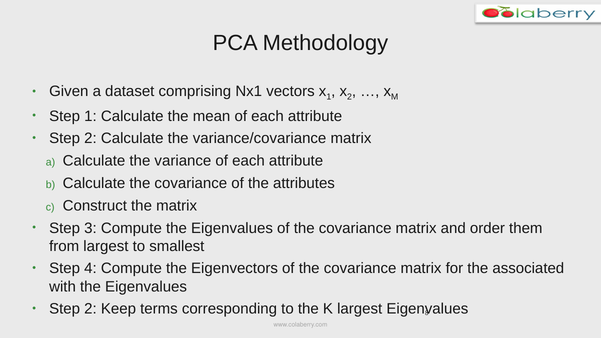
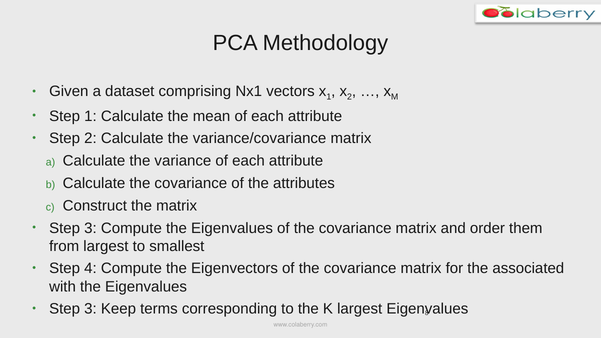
2 at (90, 309): 2 -> 3
